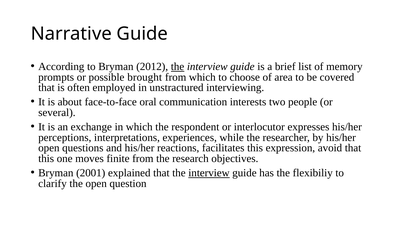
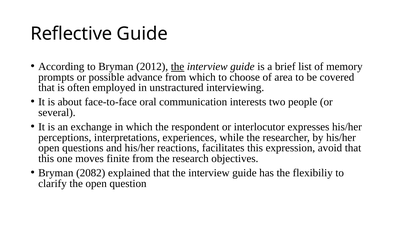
Narrative: Narrative -> Reflective
brought: brought -> advance
2001: 2001 -> 2082
interview at (209, 173) underline: present -> none
